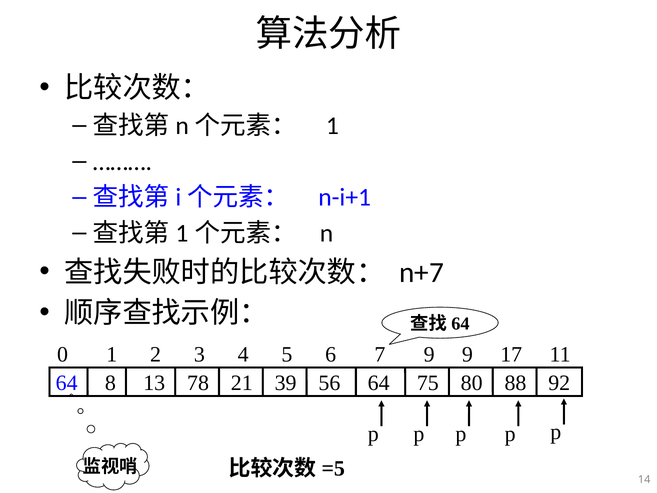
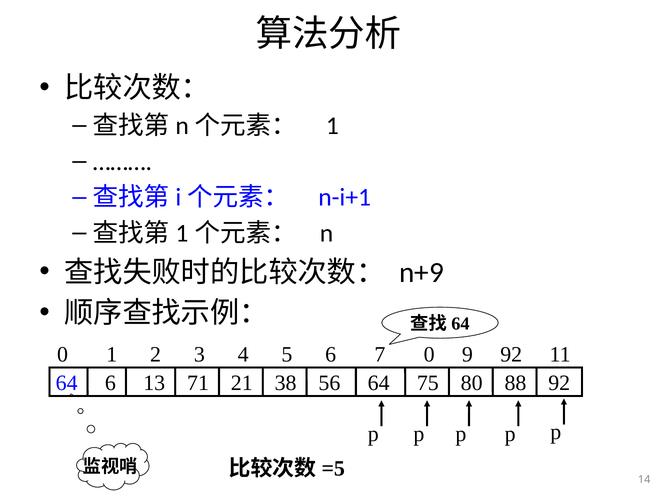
n+7: n+7 -> n+9
7 9: 9 -> 0
9 17: 17 -> 92
64 8: 8 -> 6
78: 78 -> 71
39: 39 -> 38
